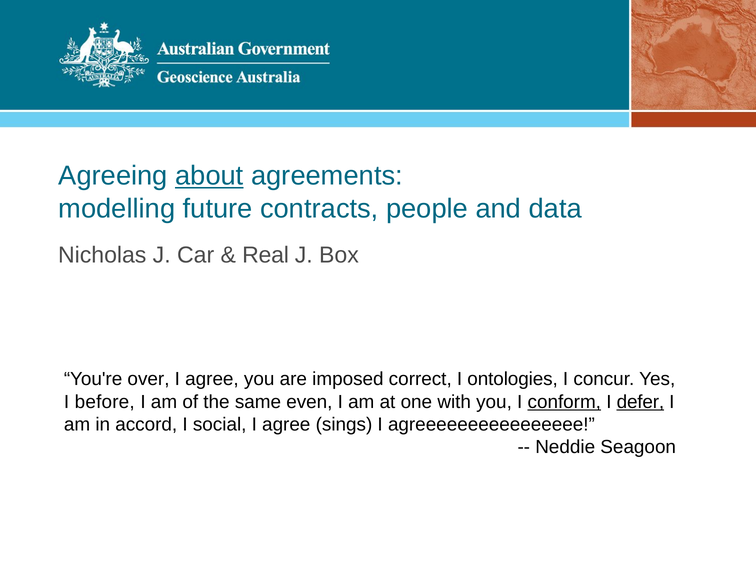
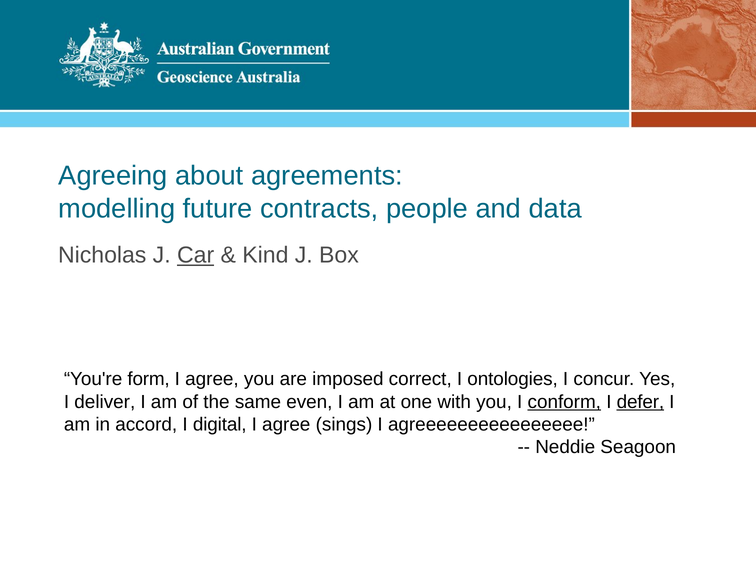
about underline: present -> none
Car underline: none -> present
Real: Real -> Kind
over: over -> form
before: before -> deliver
social: social -> digital
